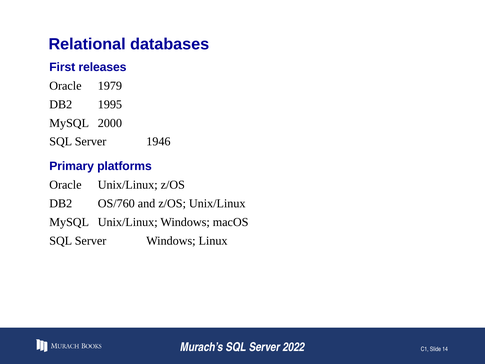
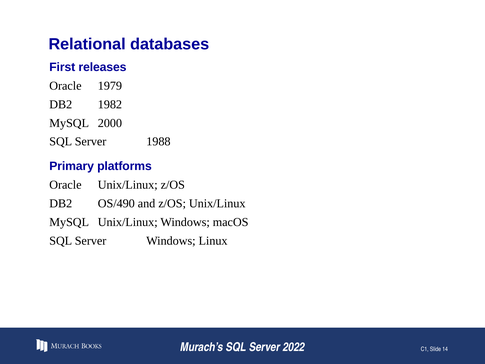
1995: 1995 -> 1982
1946: 1946 -> 1988
OS/760: OS/760 -> OS/490
